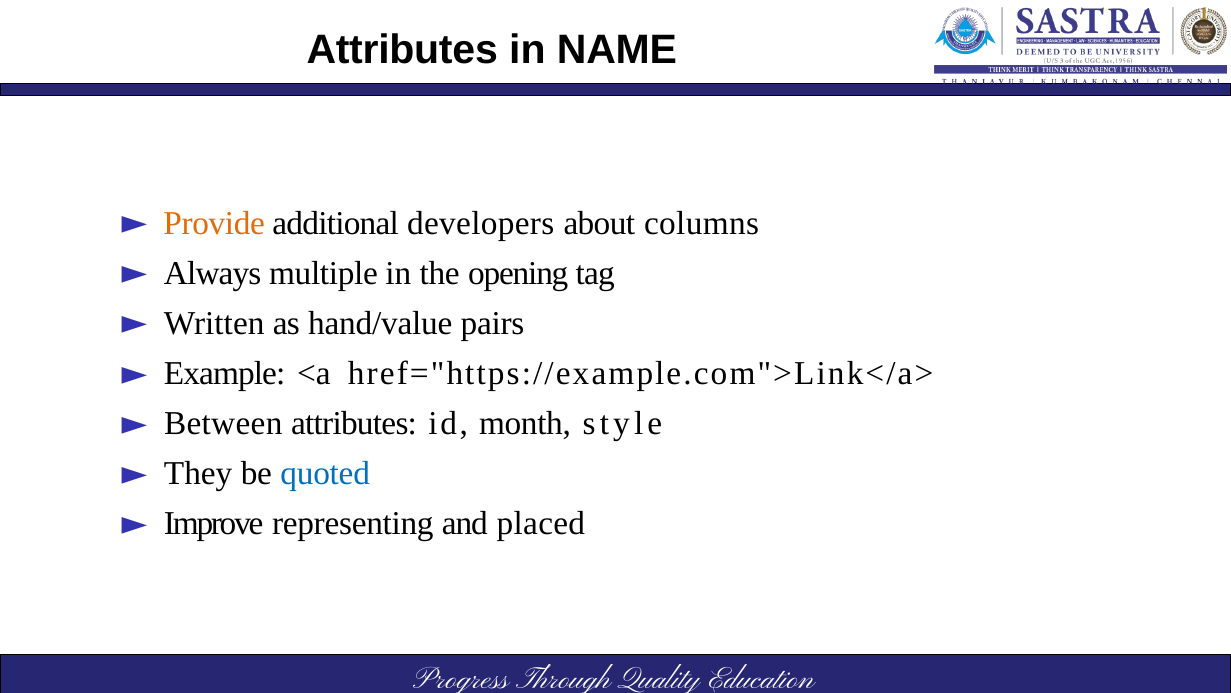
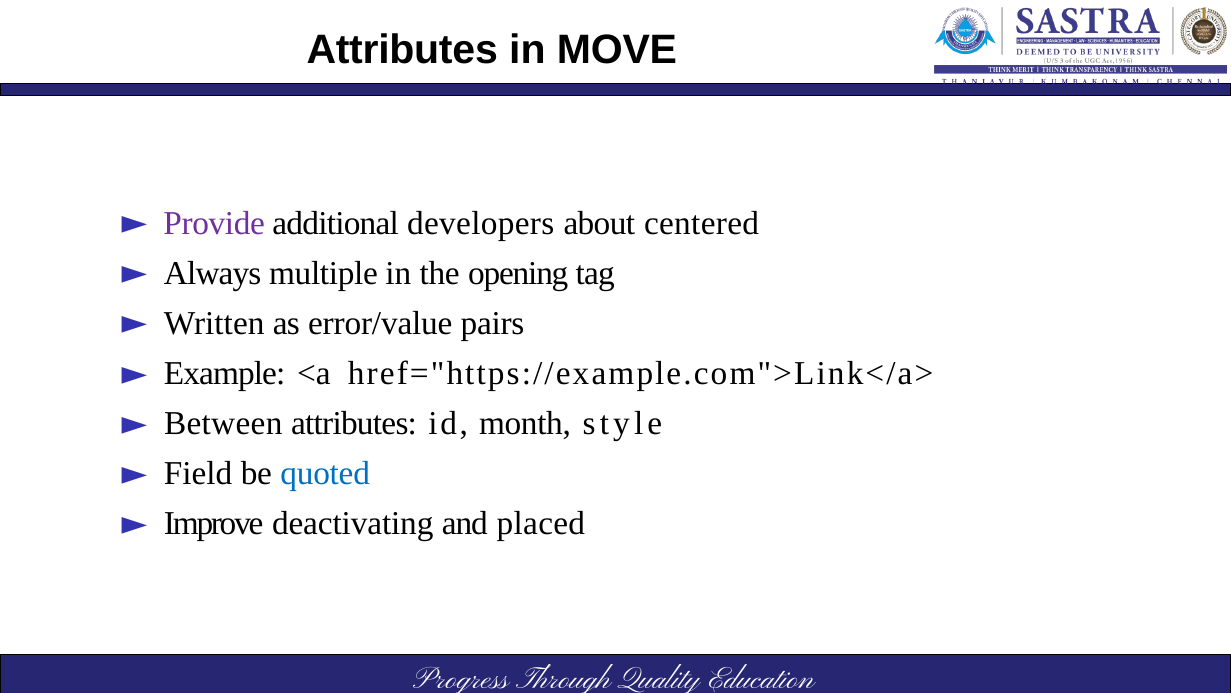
NAME: NAME -> MOVE
Provide colour: orange -> purple
columns: columns -> centered
hand/value: hand/value -> error/value
They: They -> Field
representing: representing -> deactivating
